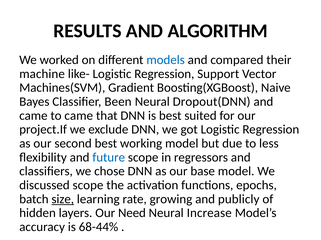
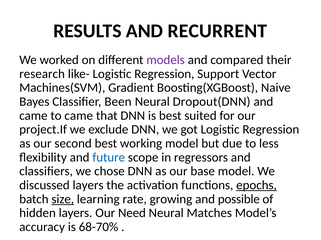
ALGORITHM: ALGORITHM -> RECURRENT
models colour: blue -> purple
machine: machine -> research
discussed scope: scope -> layers
epochs underline: none -> present
publicly: publicly -> possible
Increase: Increase -> Matches
68-44%: 68-44% -> 68-70%
